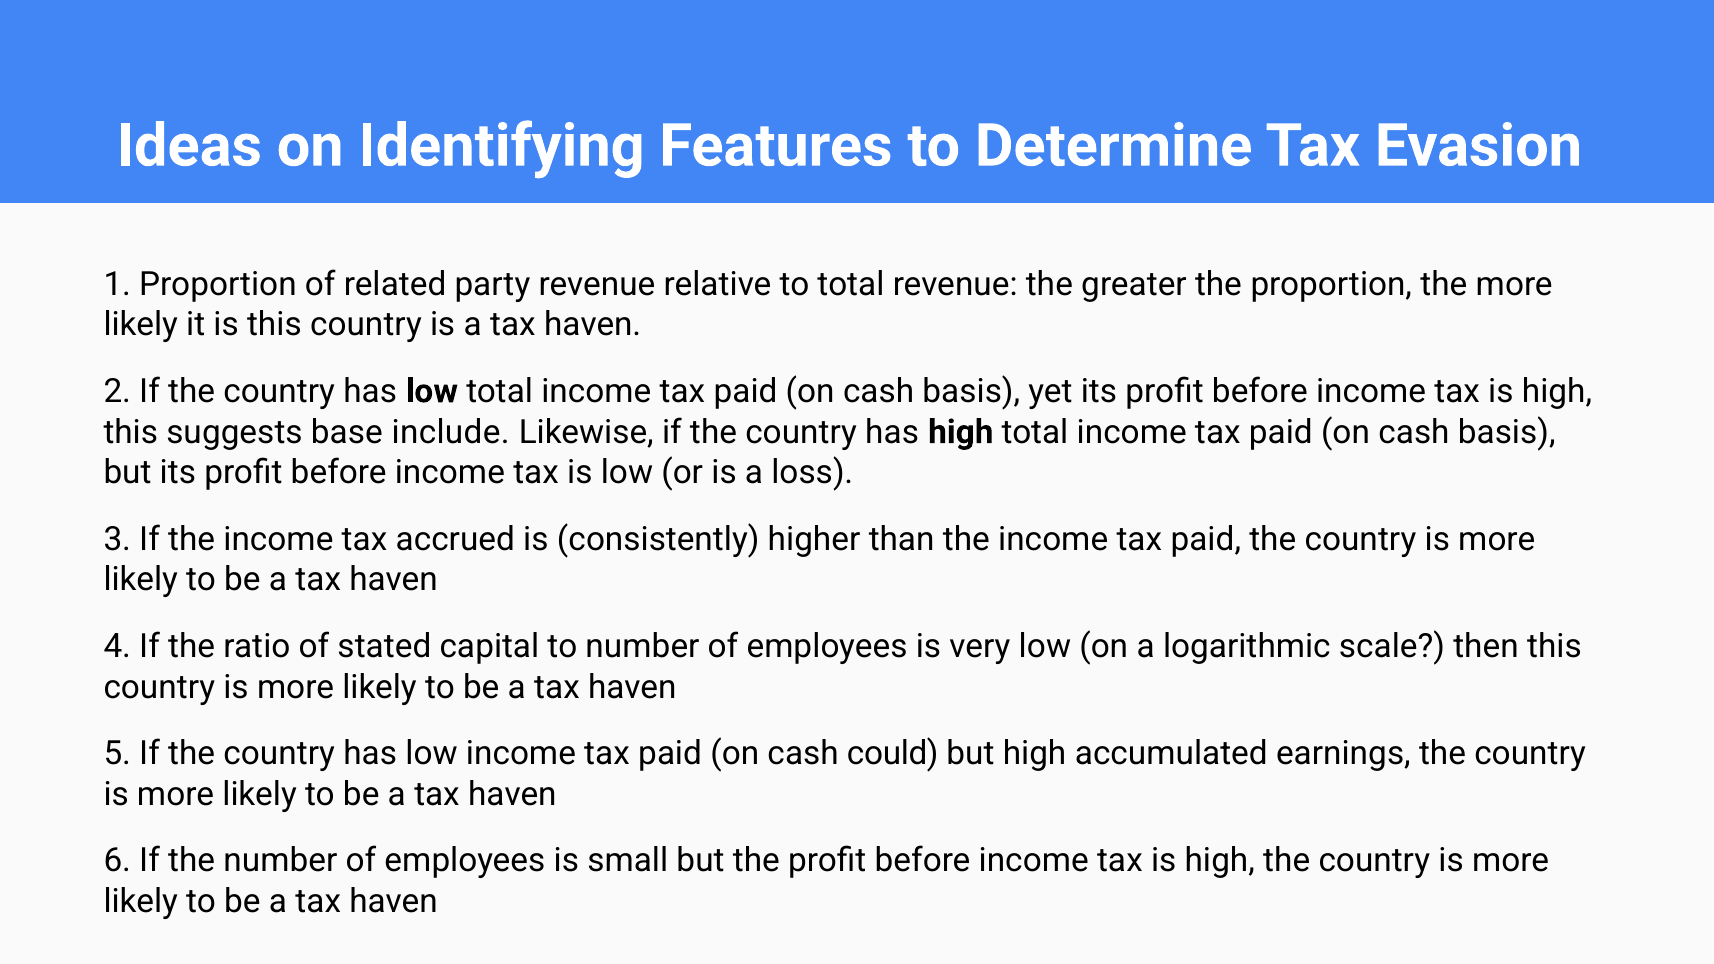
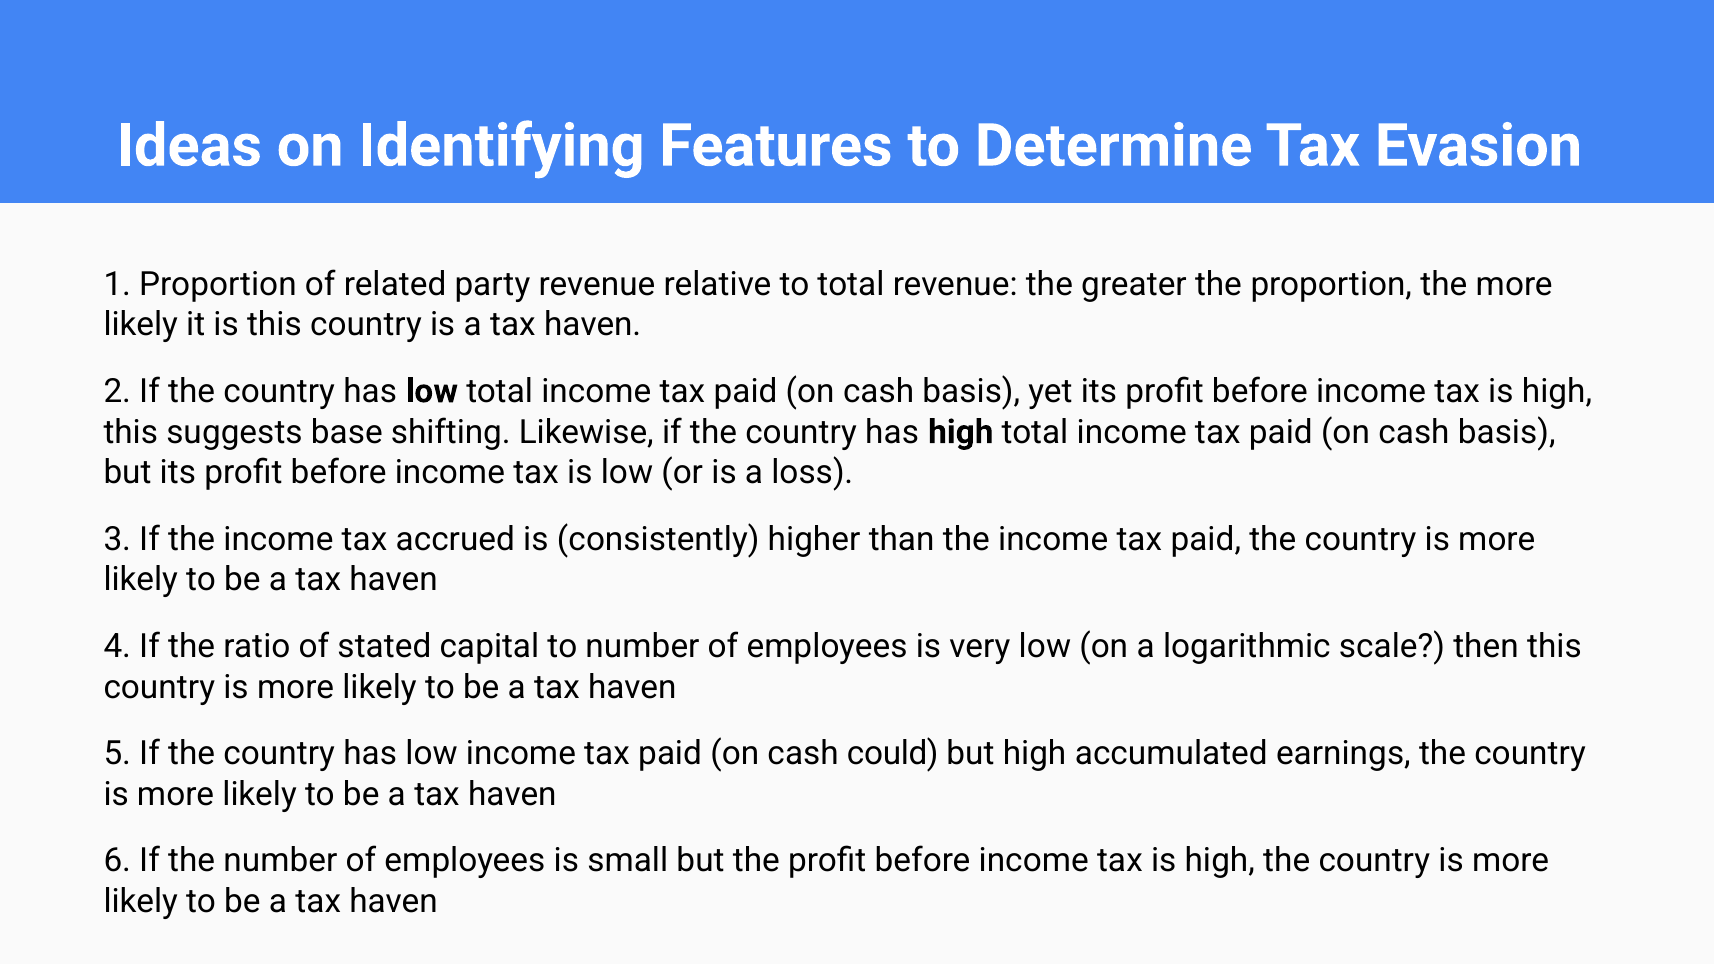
include: include -> shifting
